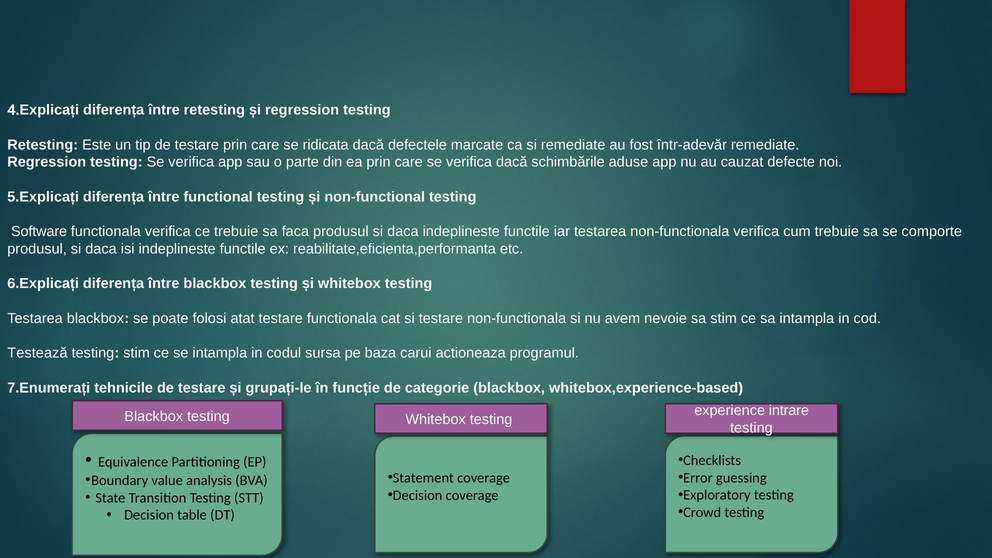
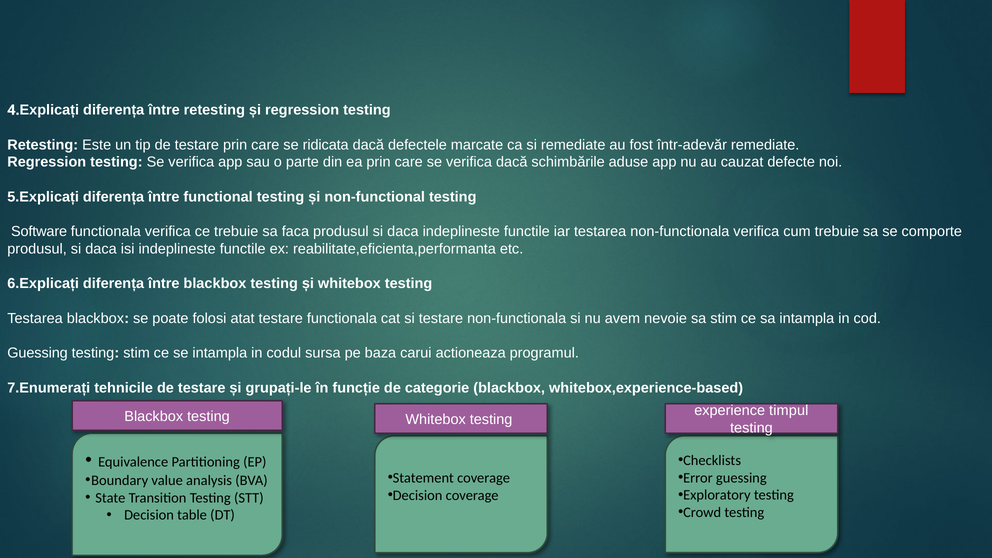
Testează at (37, 353): Testează -> Guessing
intrare: intrare -> timpul
